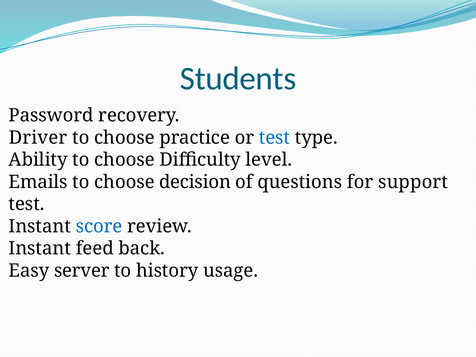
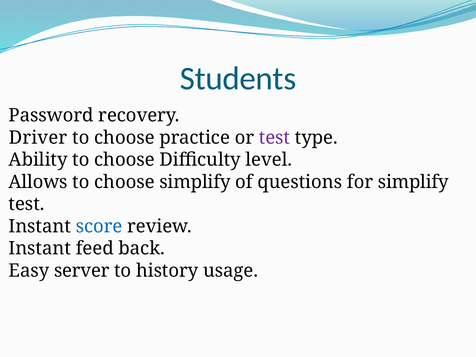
test at (275, 138) colour: blue -> purple
Emails: Emails -> Allows
choose decision: decision -> simplify
for support: support -> simplify
